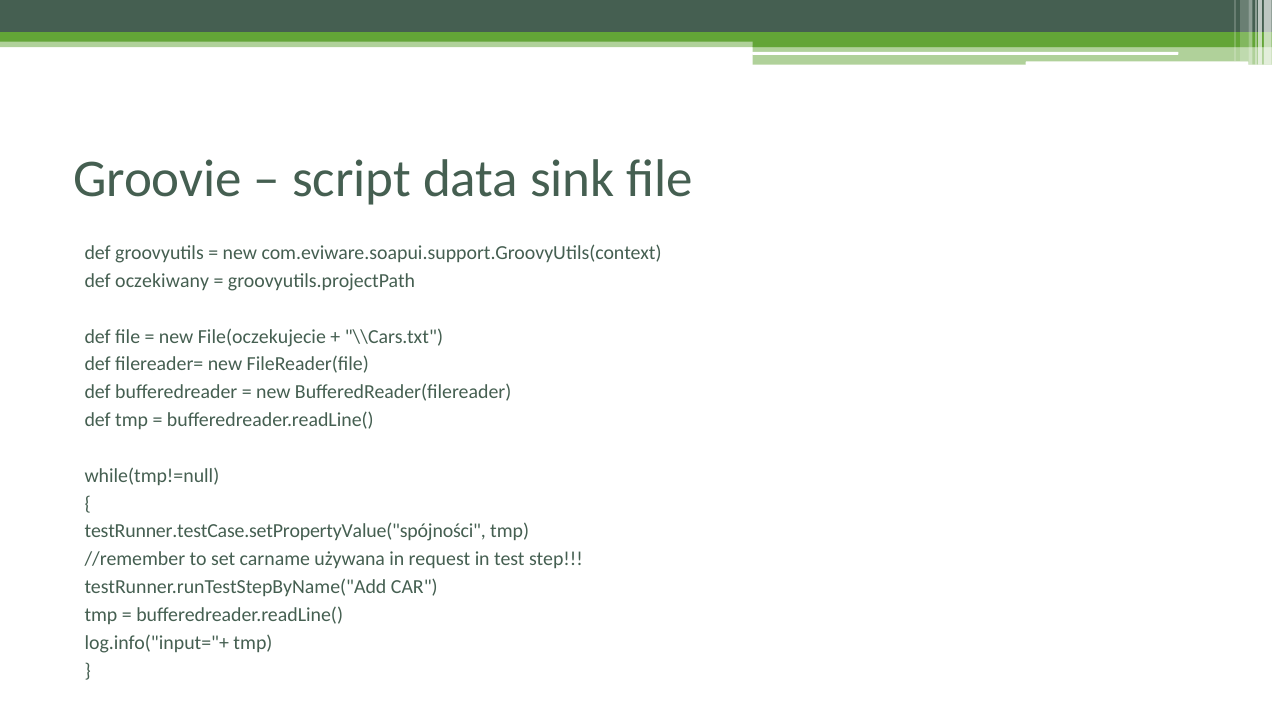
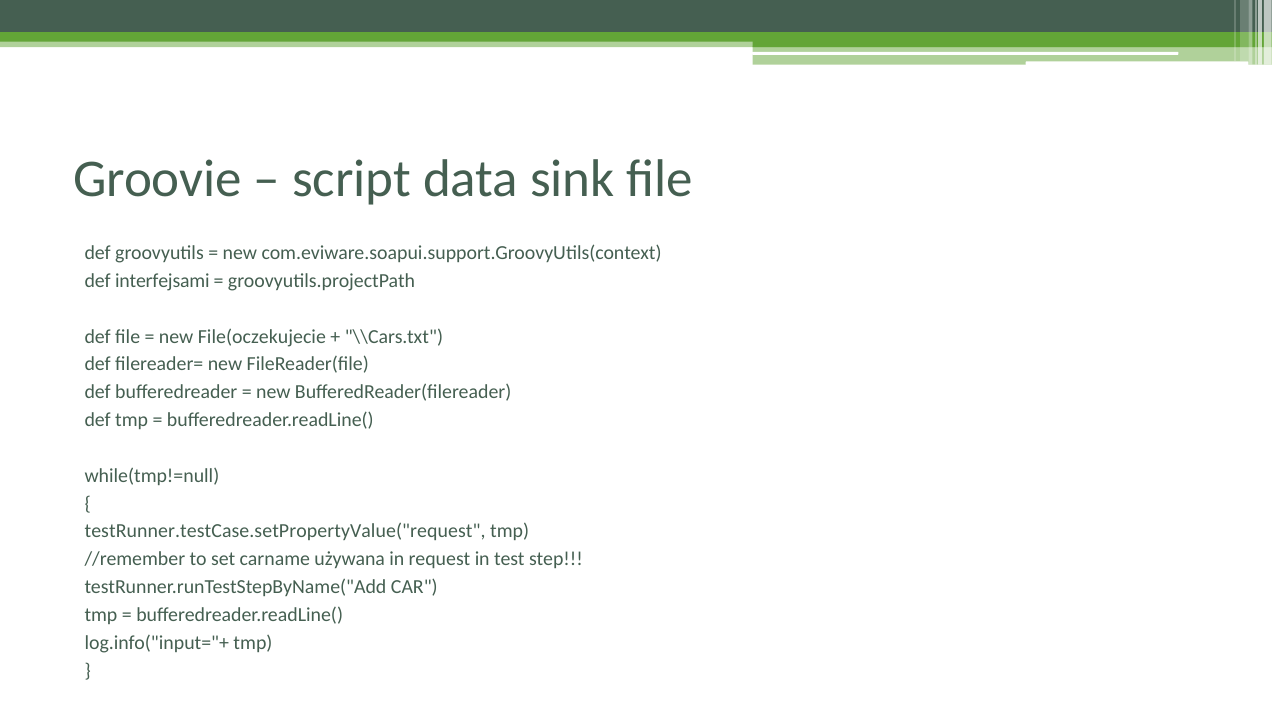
oczekiwany: oczekiwany -> interfejsami
testRunner.testCase.setPropertyValue("spójności: testRunner.testCase.setPropertyValue("spójności -> testRunner.testCase.setPropertyValue("request
